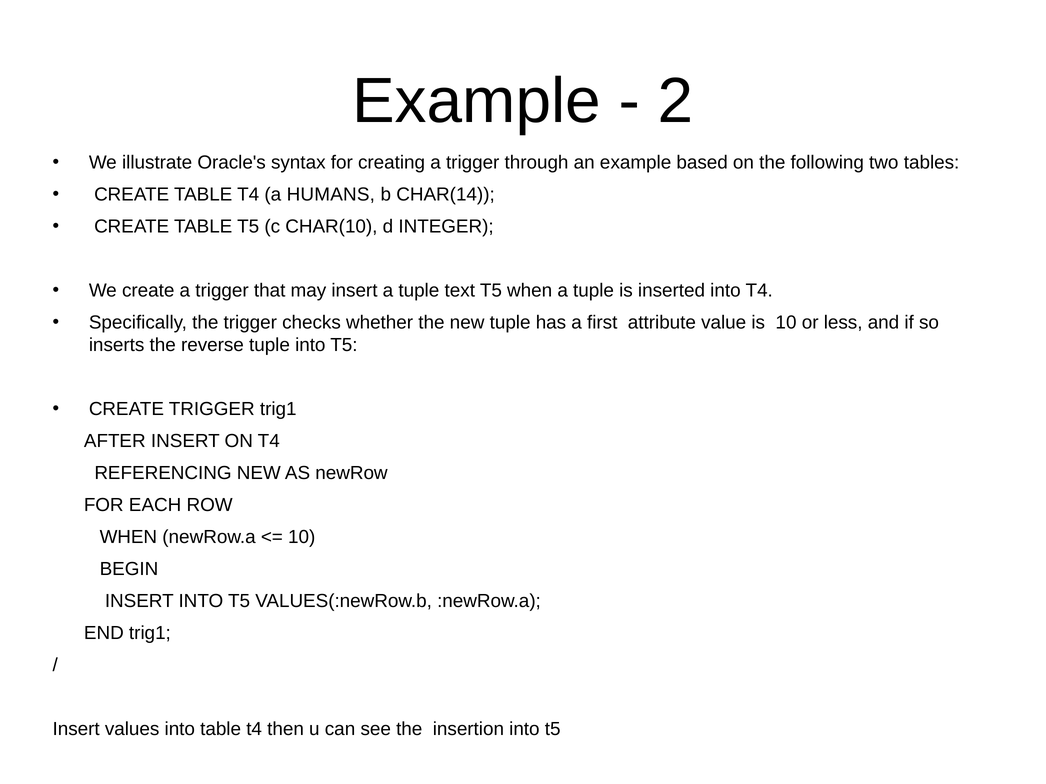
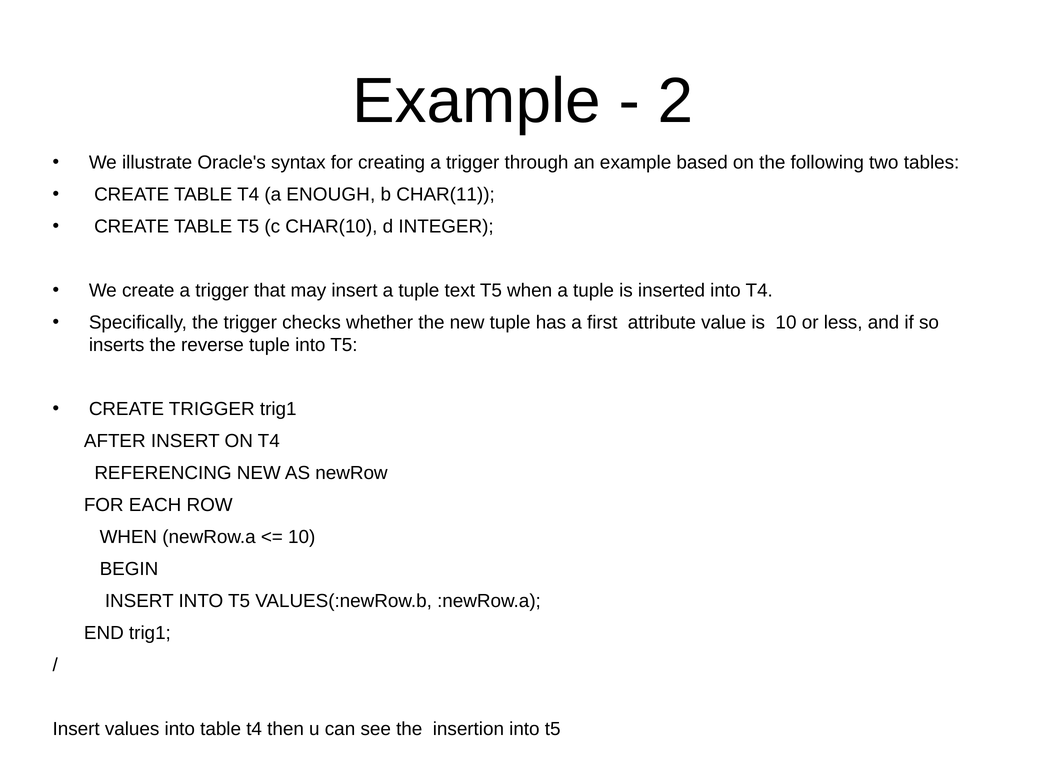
HUMANS: HUMANS -> ENOUGH
CHAR(14: CHAR(14 -> CHAR(11
